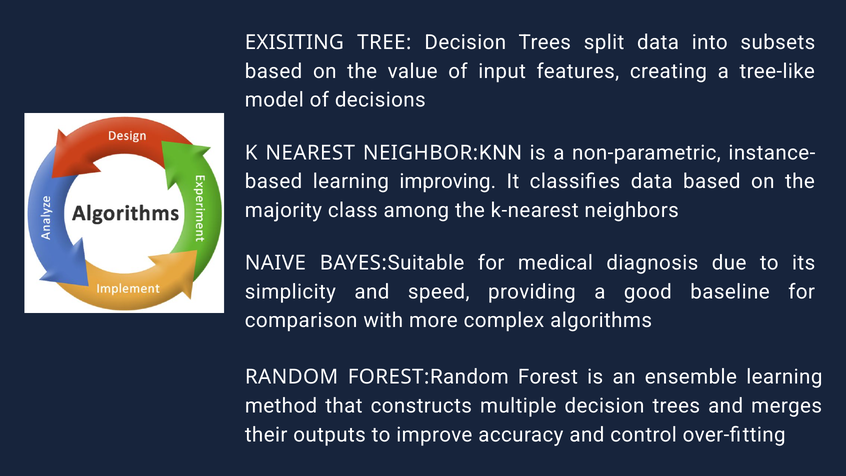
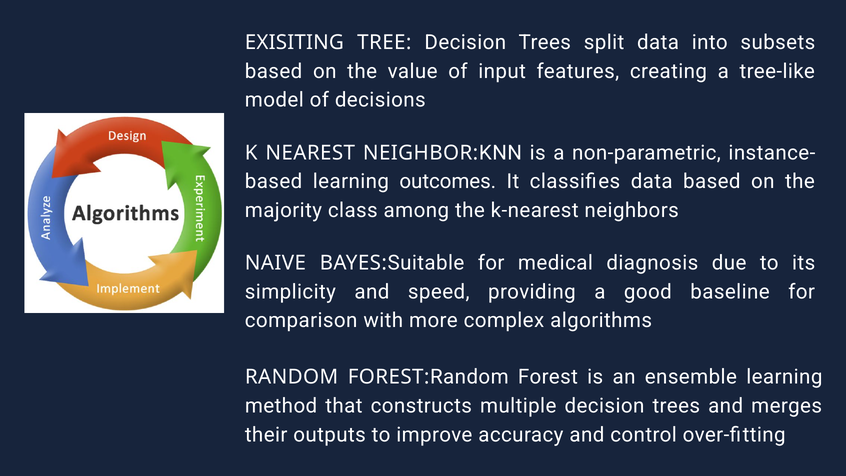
improving: improving -> outcomes
